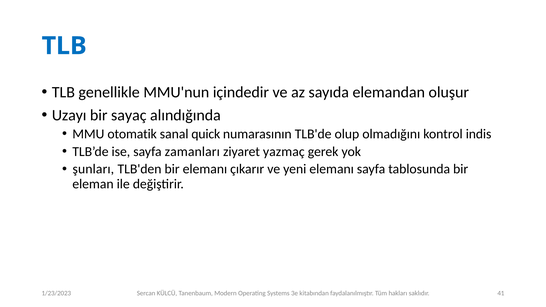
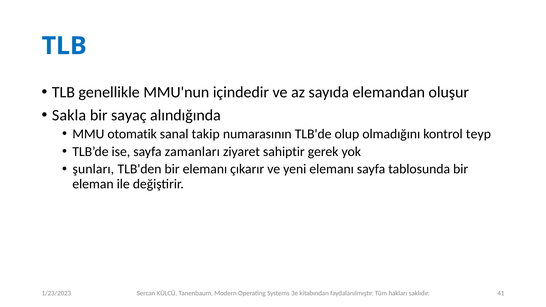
Uzayı: Uzayı -> Sakla
quick: quick -> takip
indis: indis -> teyp
yazmaç: yazmaç -> sahiptir
